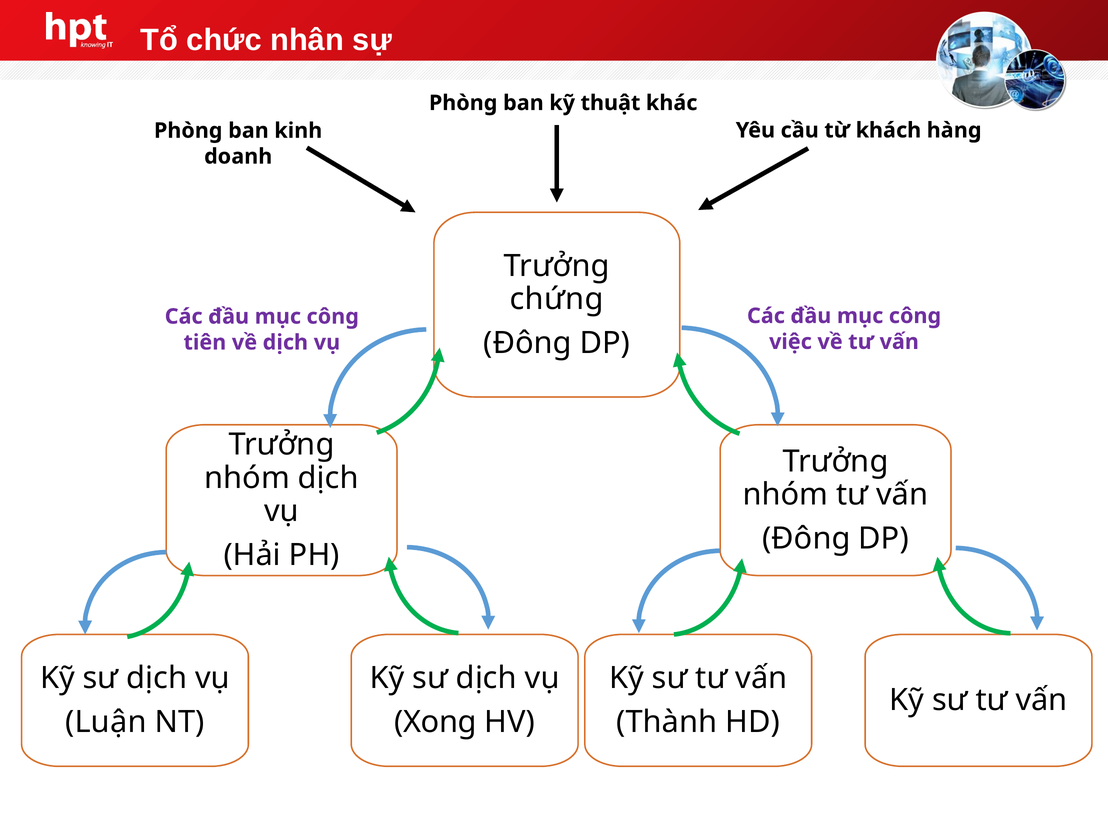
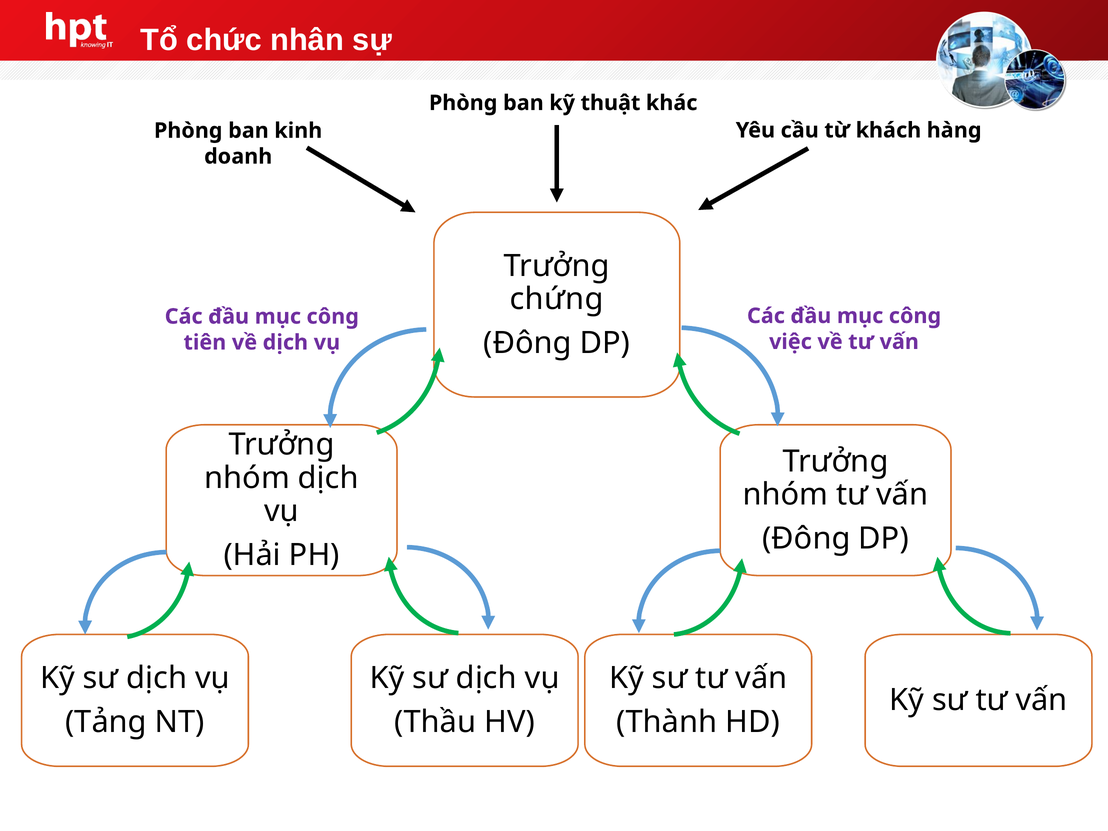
Luận: Luận -> Tảng
Xong: Xong -> Thầu
